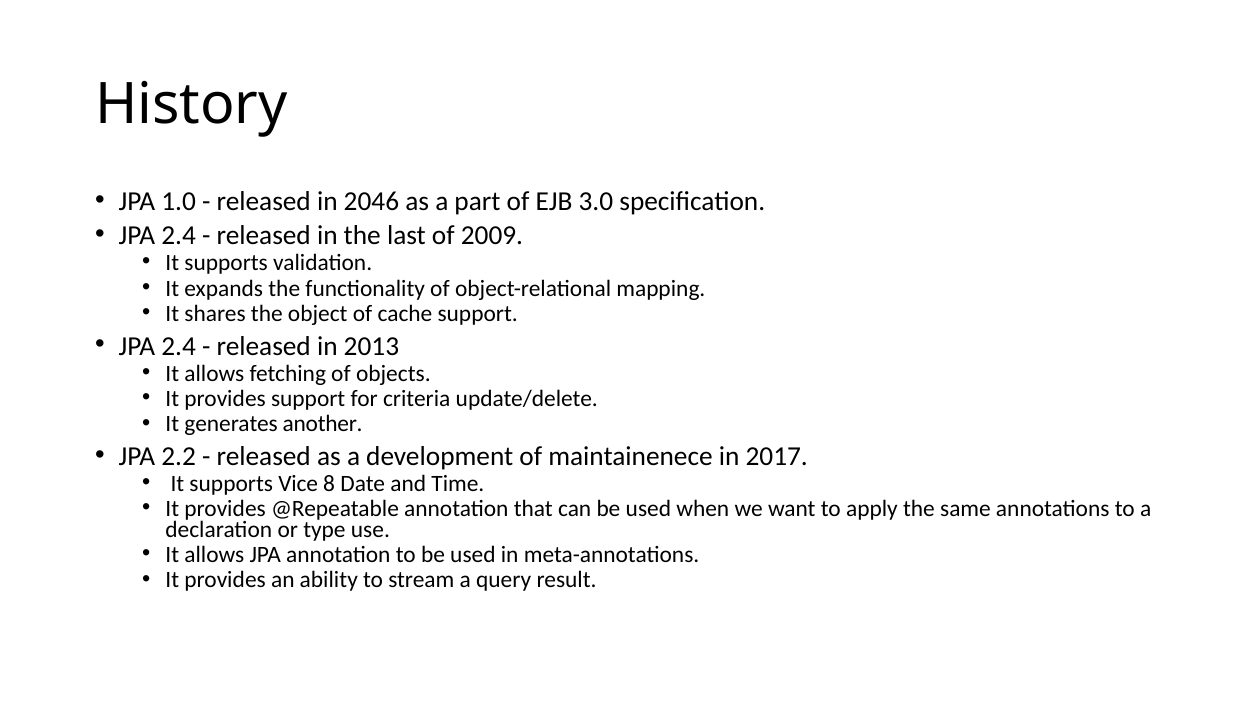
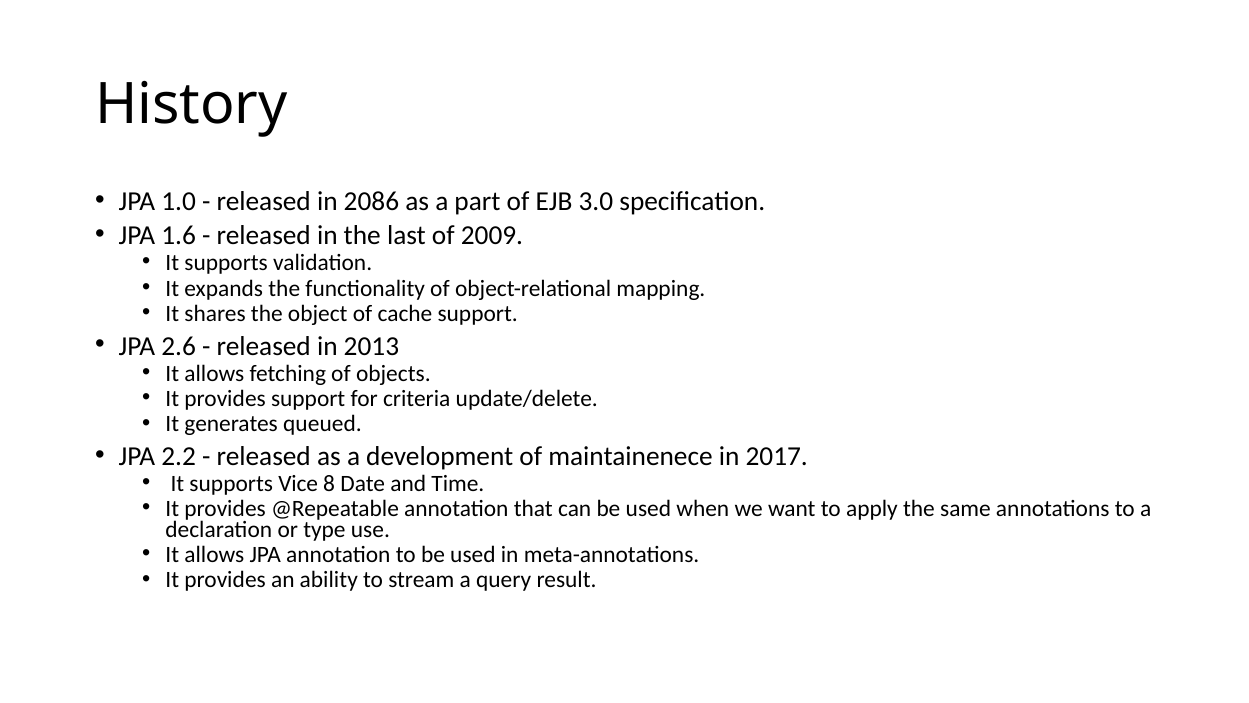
2046: 2046 -> 2086
2.4 at (179, 236): 2.4 -> 1.6
2.4 at (179, 346): 2.4 -> 2.6
another: another -> queued
